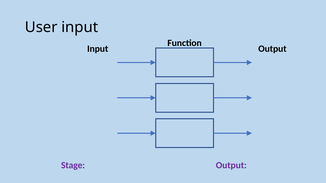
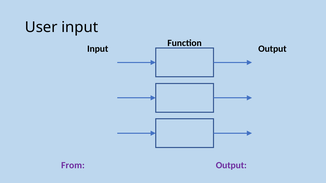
Stage: Stage -> From
